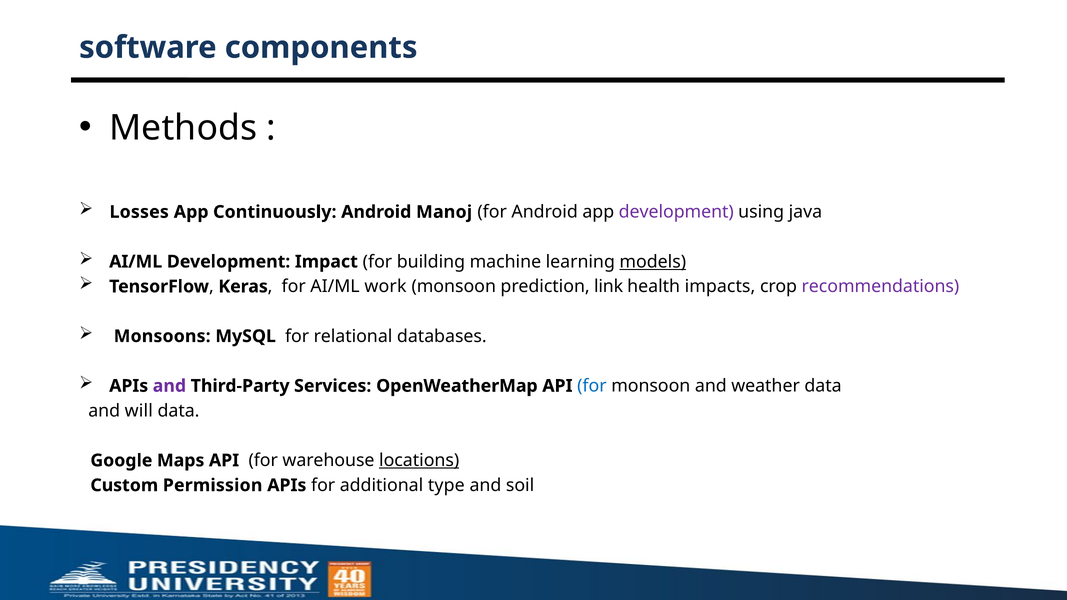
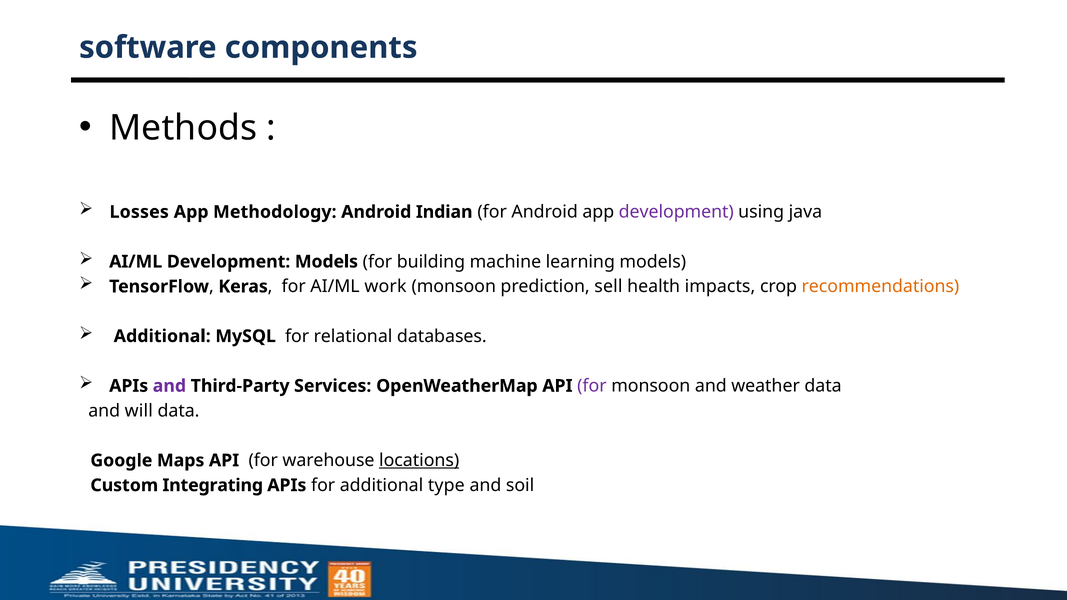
Continuously: Continuously -> Methodology
Manoj: Manoj -> Indian
Development Impact: Impact -> Models
models at (653, 262) underline: present -> none
link: link -> sell
recommendations colour: purple -> orange
Monsoons at (162, 336): Monsoons -> Additional
for at (592, 386) colour: blue -> purple
Permission: Permission -> Integrating
